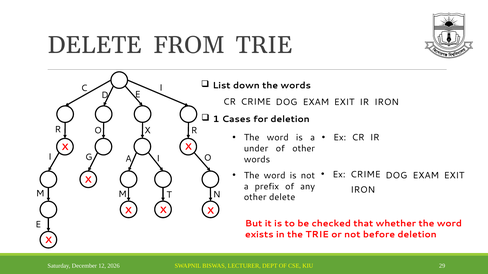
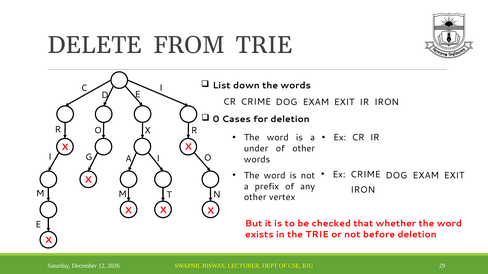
1: 1 -> 0
other delete: delete -> vertex
